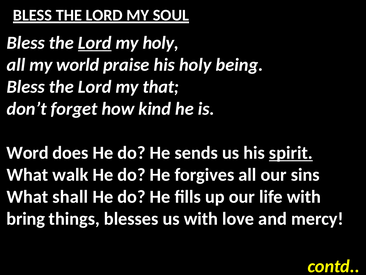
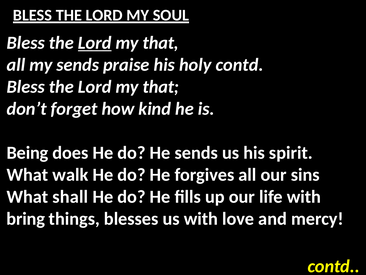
holy at (161, 43): holy -> that
my world: world -> sends
holy being: being -> contd
Word: Word -> Being
spirit underline: present -> none
